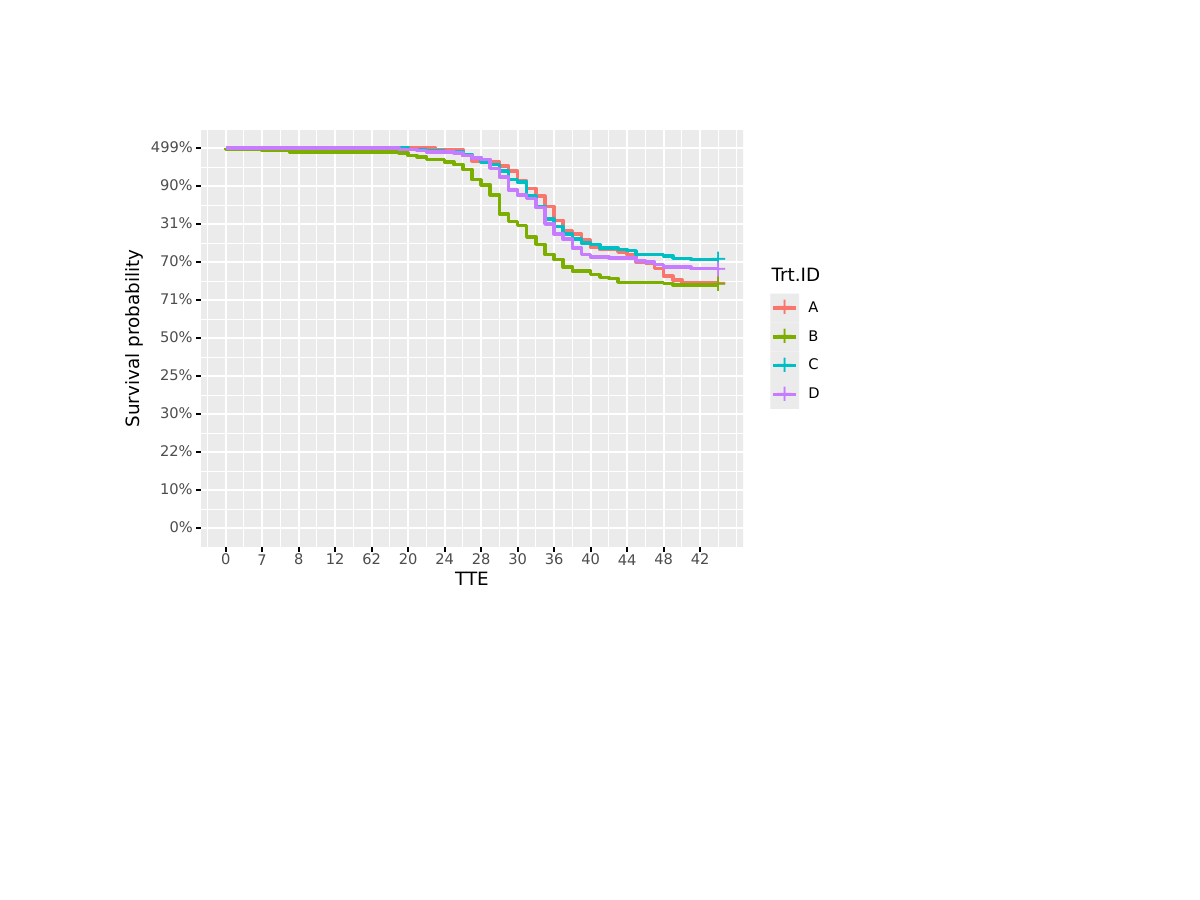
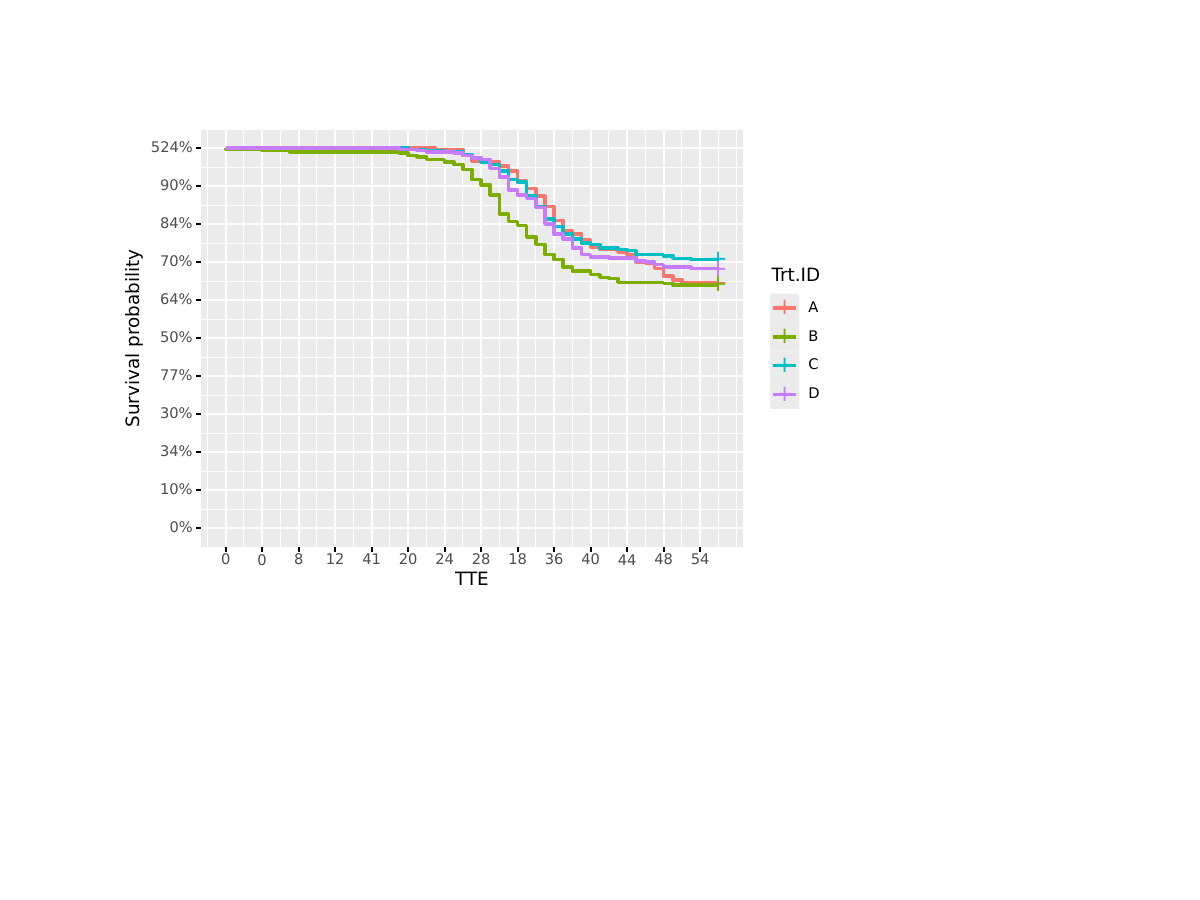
499%: 499% -> 524%
31%: 31% -> 84%
71%: 71% -> 64%
25%: 25% -> 77%
22%: 22% -> 34%
0 7: 7 -> 0
62: 62 -> 41
30: 30 -> 18
42: 42 -> 54
